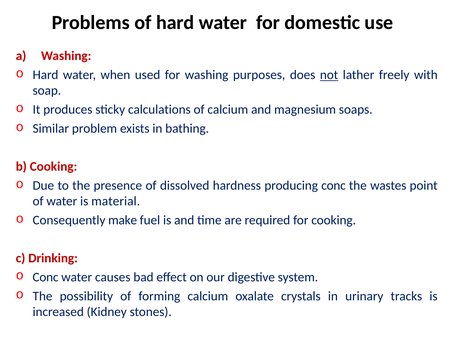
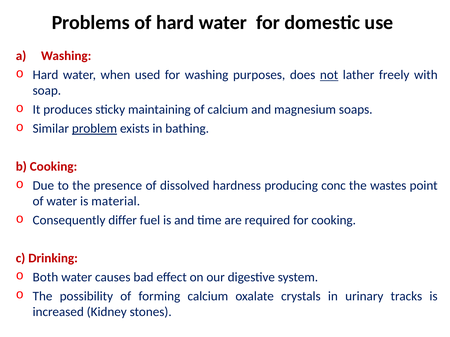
calculations: calculations -> maintaining
problem underline: none -> present
make: make -> differ
Conc at (46, 277): Conc -> Both
